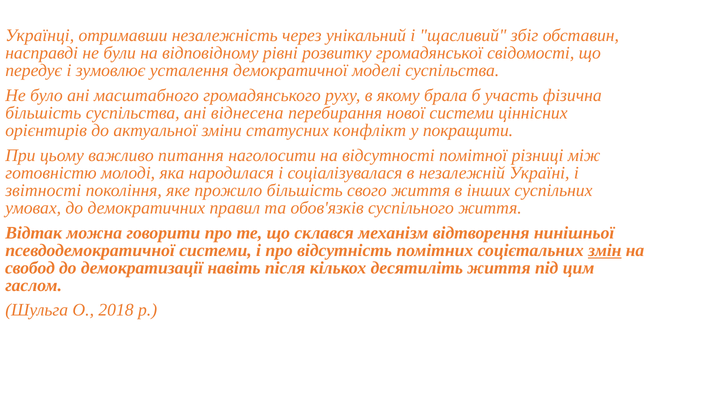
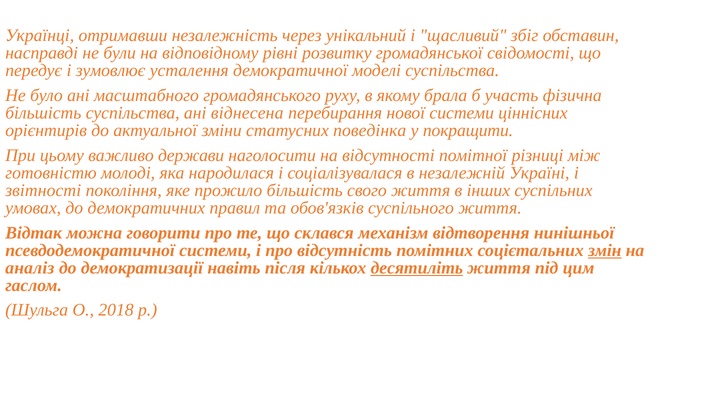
конфлікт: конфлікт -> поведінка
питання: питання -> держави
свобод: свобод -> аналіз
десятиліть underline: none -> present
